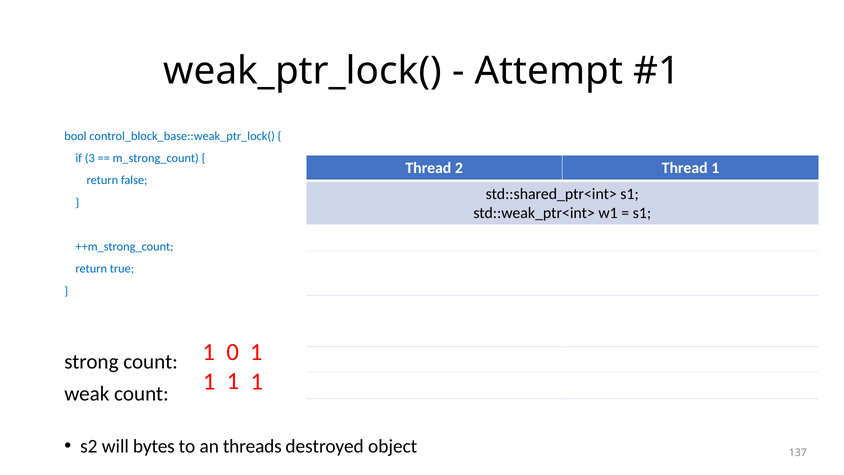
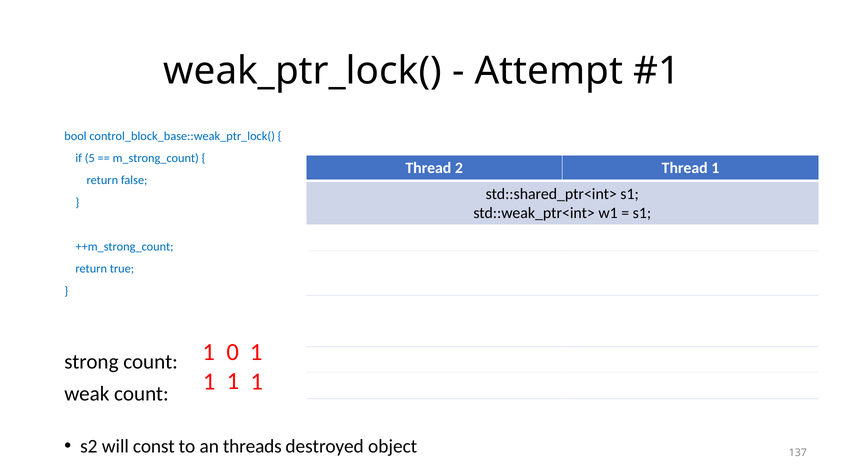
3: 3 -> 5
bytes: bytes -> const
